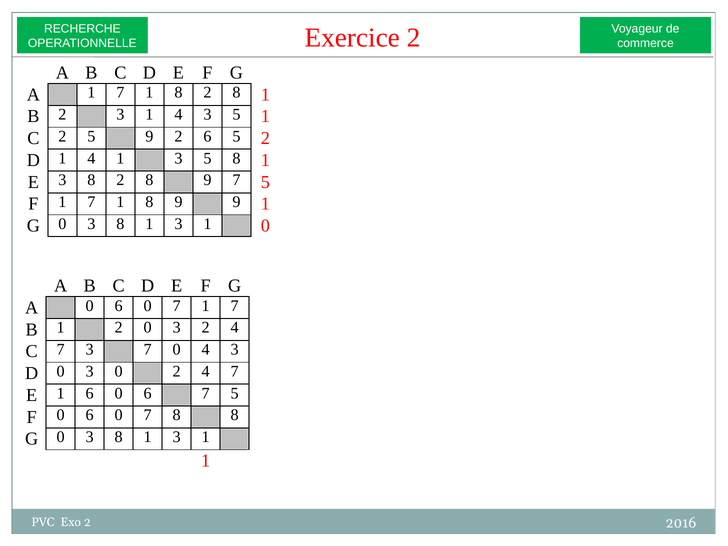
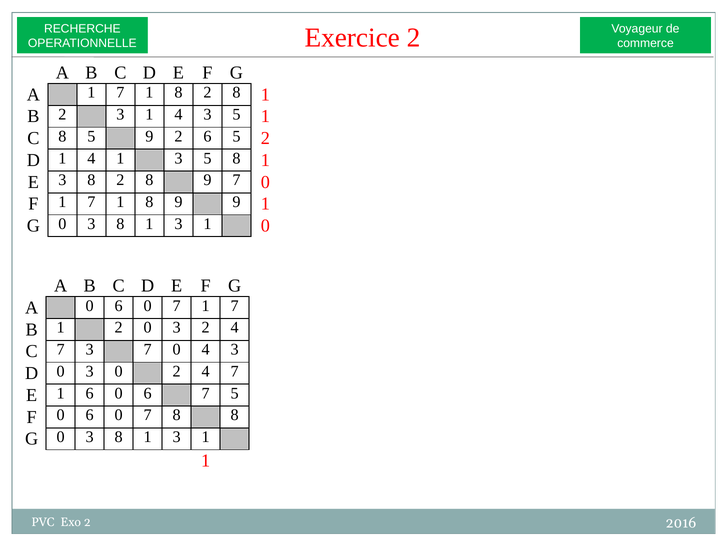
C 2: 2 -> 8
9 7 5: 5 -> 0
